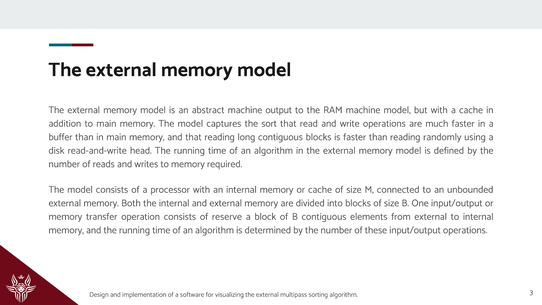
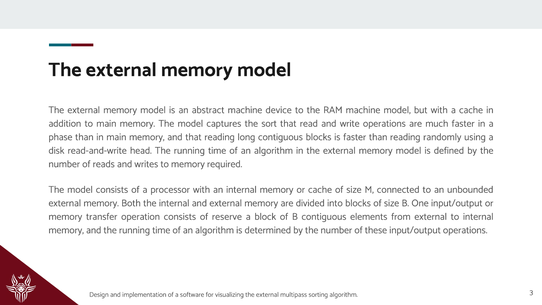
output: output -> device
buffer: buffer -> phase
